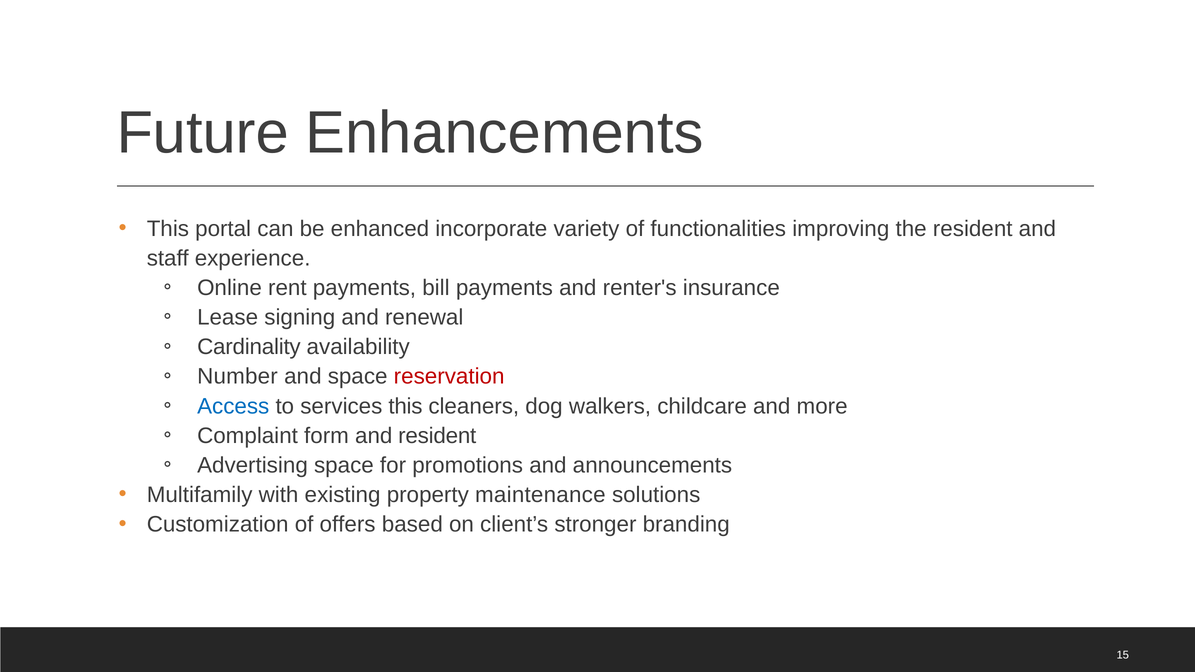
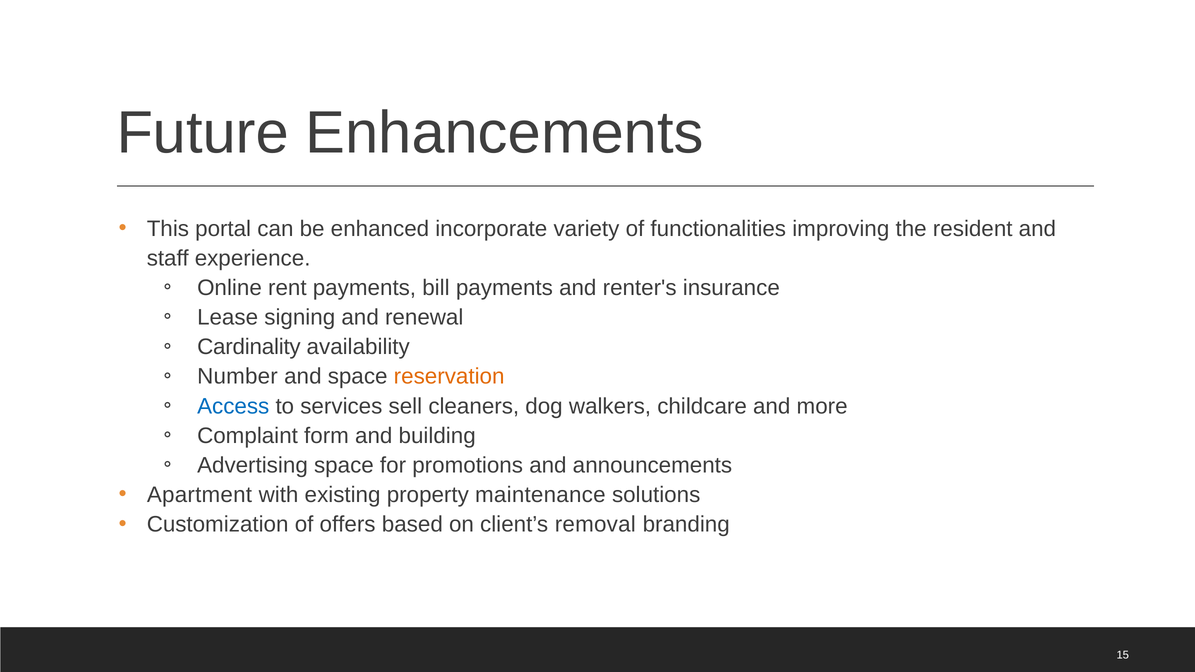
reservation colour: red -> orange
services this: this -> sell
and resident: resident -> building
Multifamily: Multifamily -> Apartment
stronger: stronger -> removal
